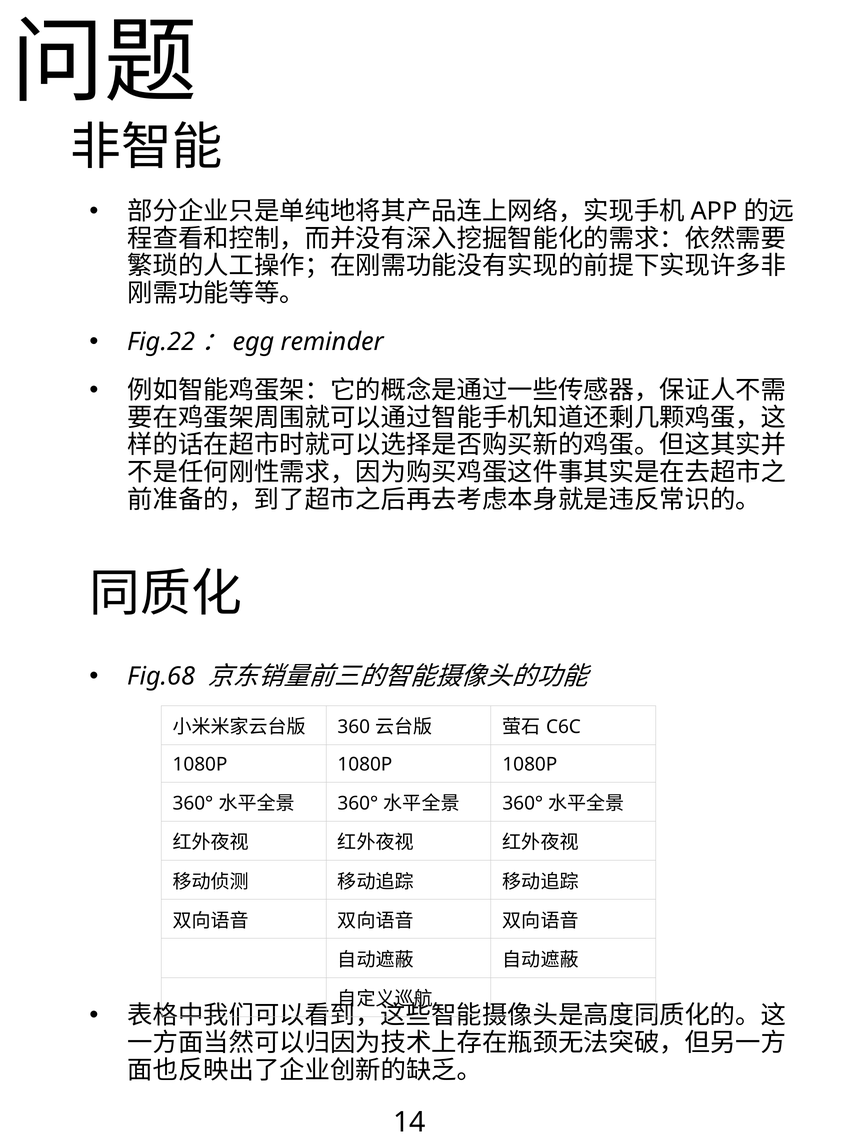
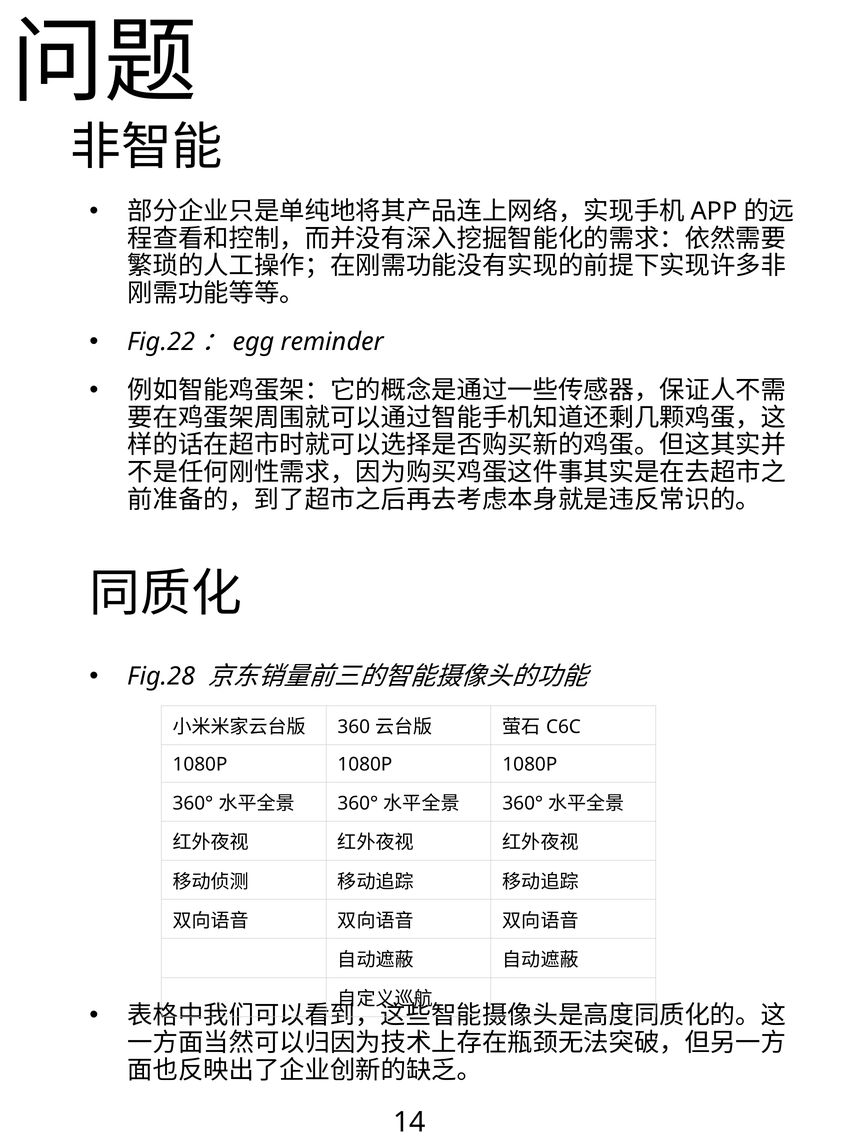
Fig.68: Fig.68 -> Fig.28
